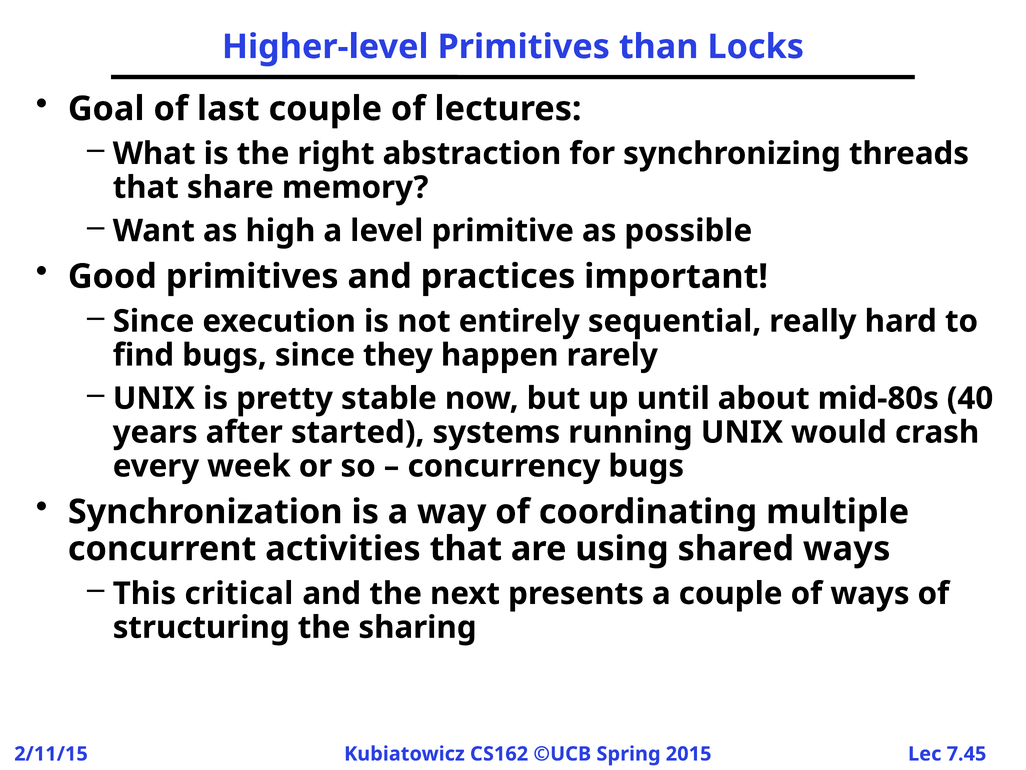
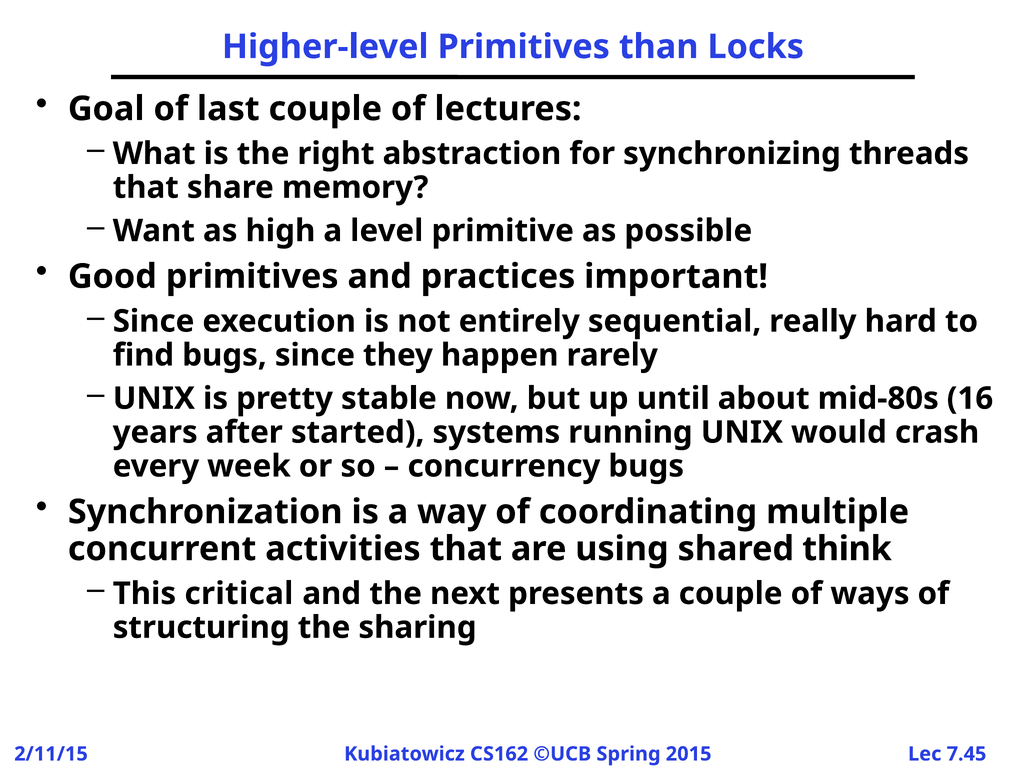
40: 40 -> 16
shared ways: ways -> think
